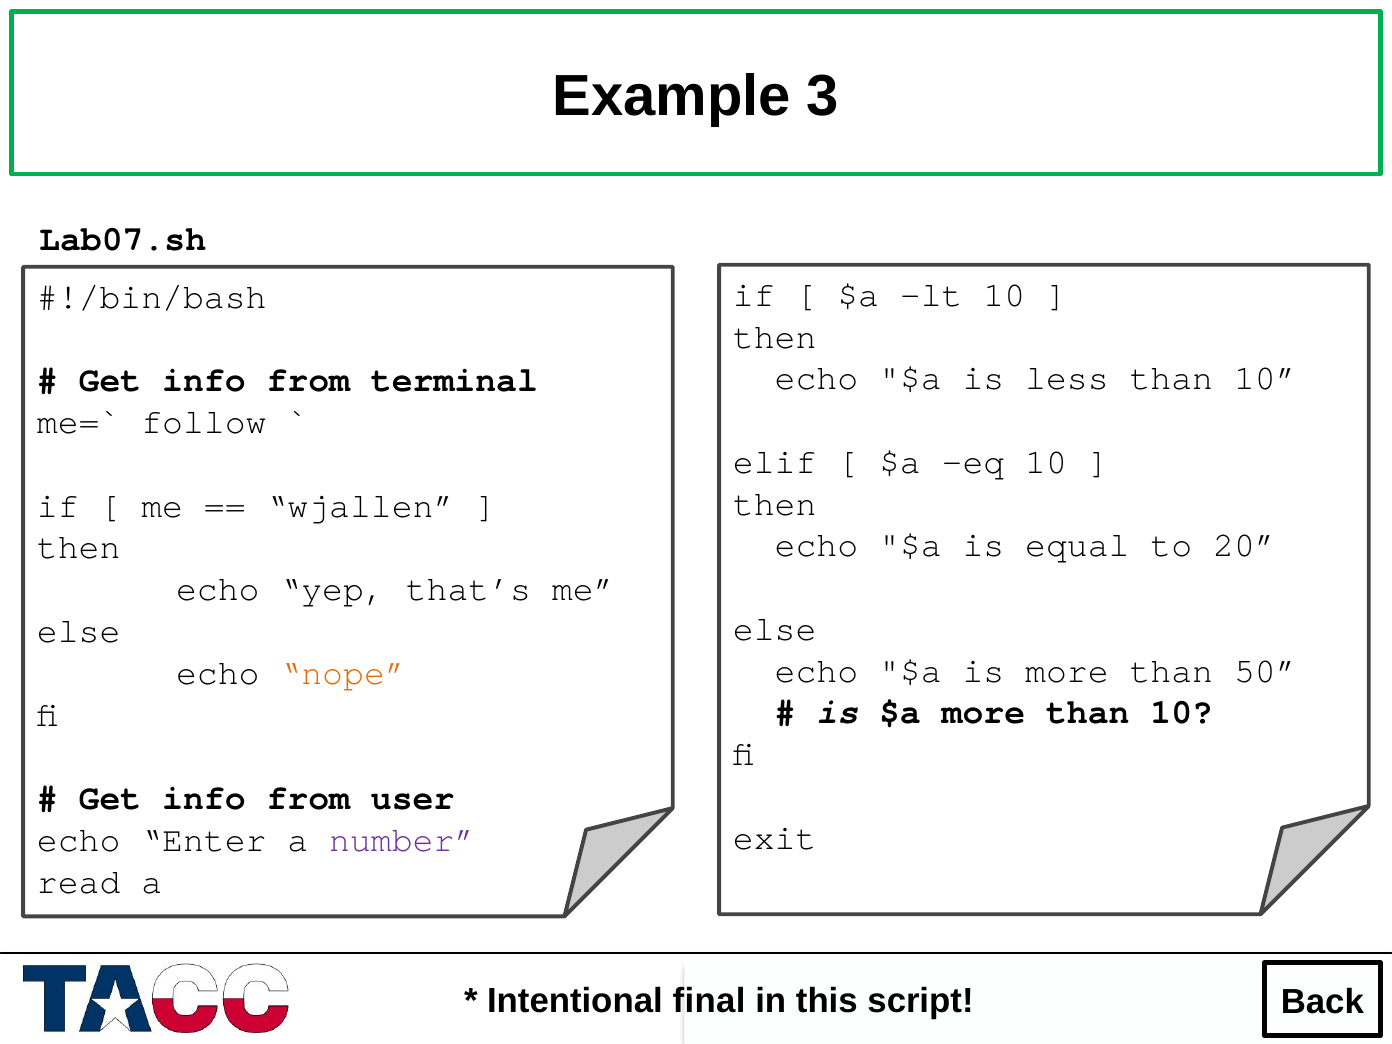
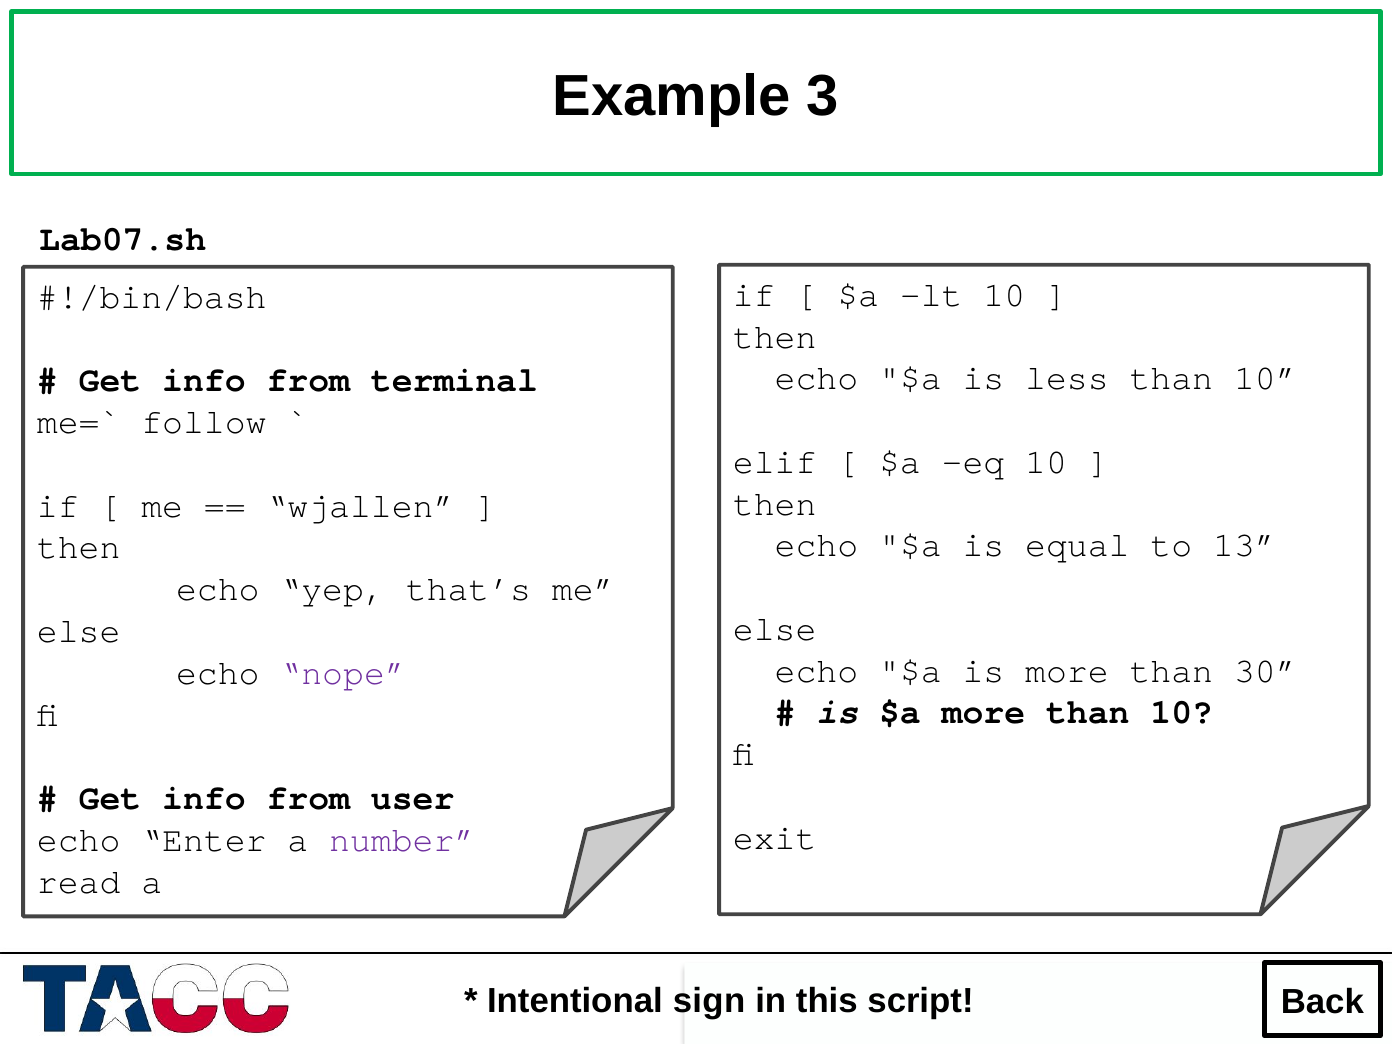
20: 20 -> 13
50: 50 -> 30
nope colour: orange -> purple
final: final -> sign
